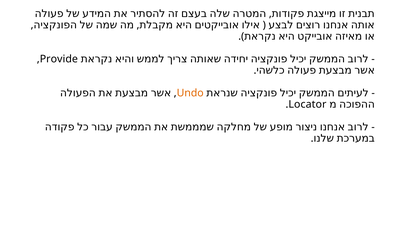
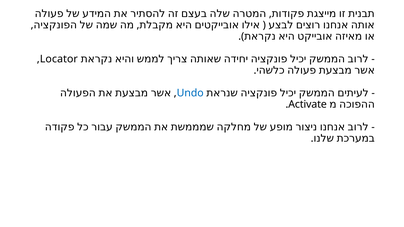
Provide: Provide -> Locator
Undo colour: orange -> blue
Locator: Locator -> Activate
